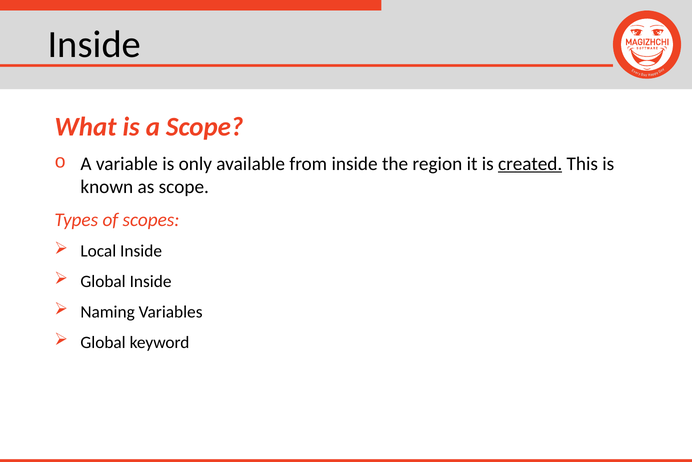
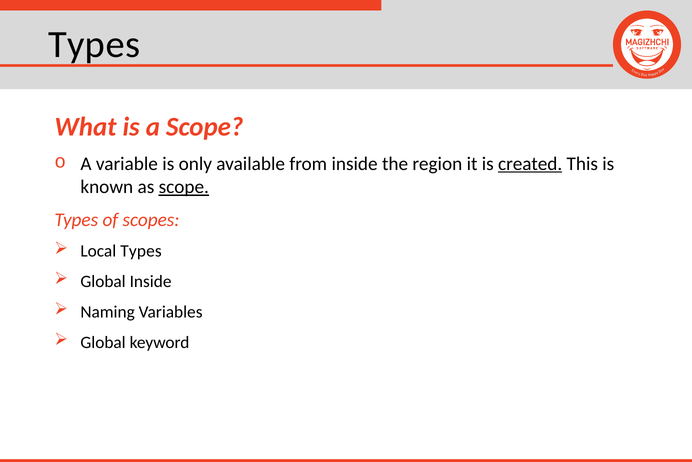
Inside at (94, 44): Inside -> Types
scope at (184, 187) underline: none -> present
Local Inside: Inside -> Types
